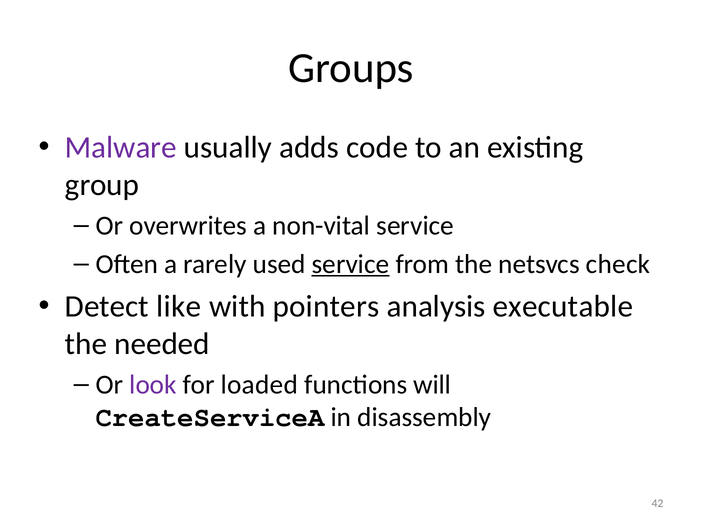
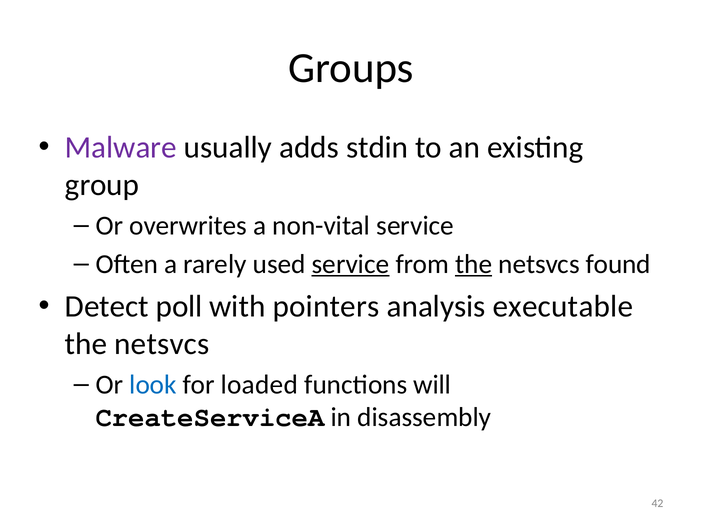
code: code -> stdin
the at (474, 264) underline: none -> present
check: check -> found
like: like -> poll
needed at (162, 344): needed -> netsvcs
look colour: purple -> blue
